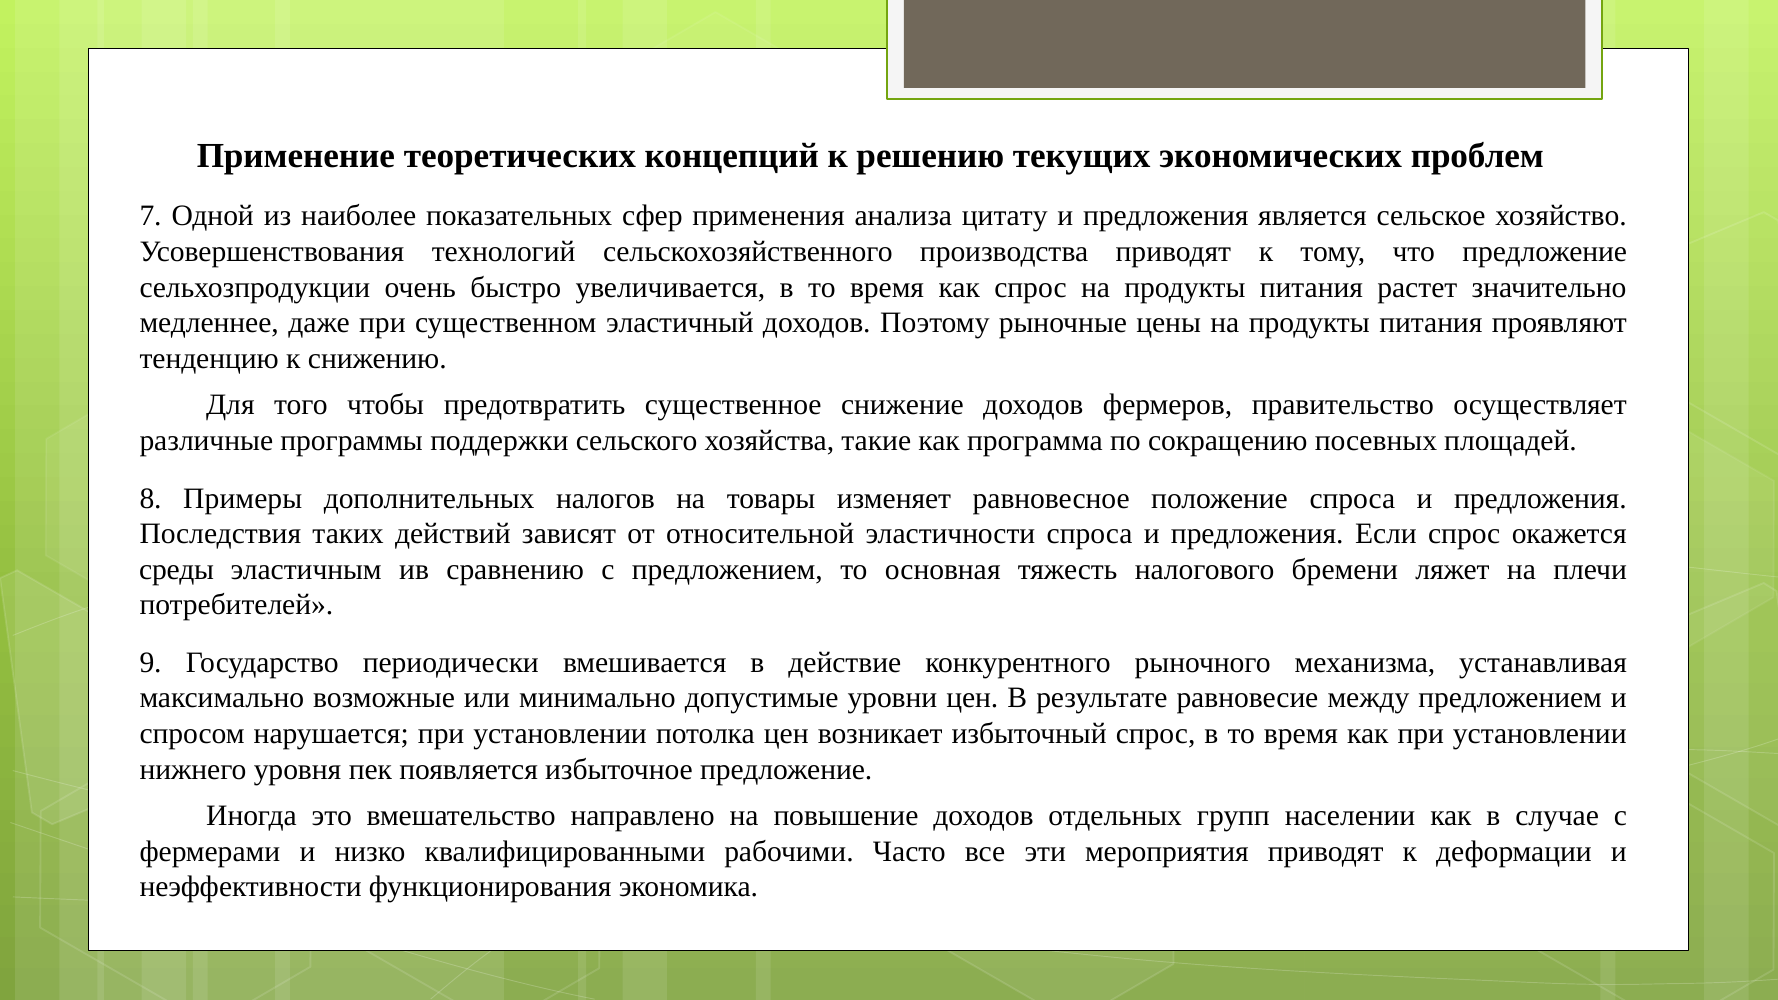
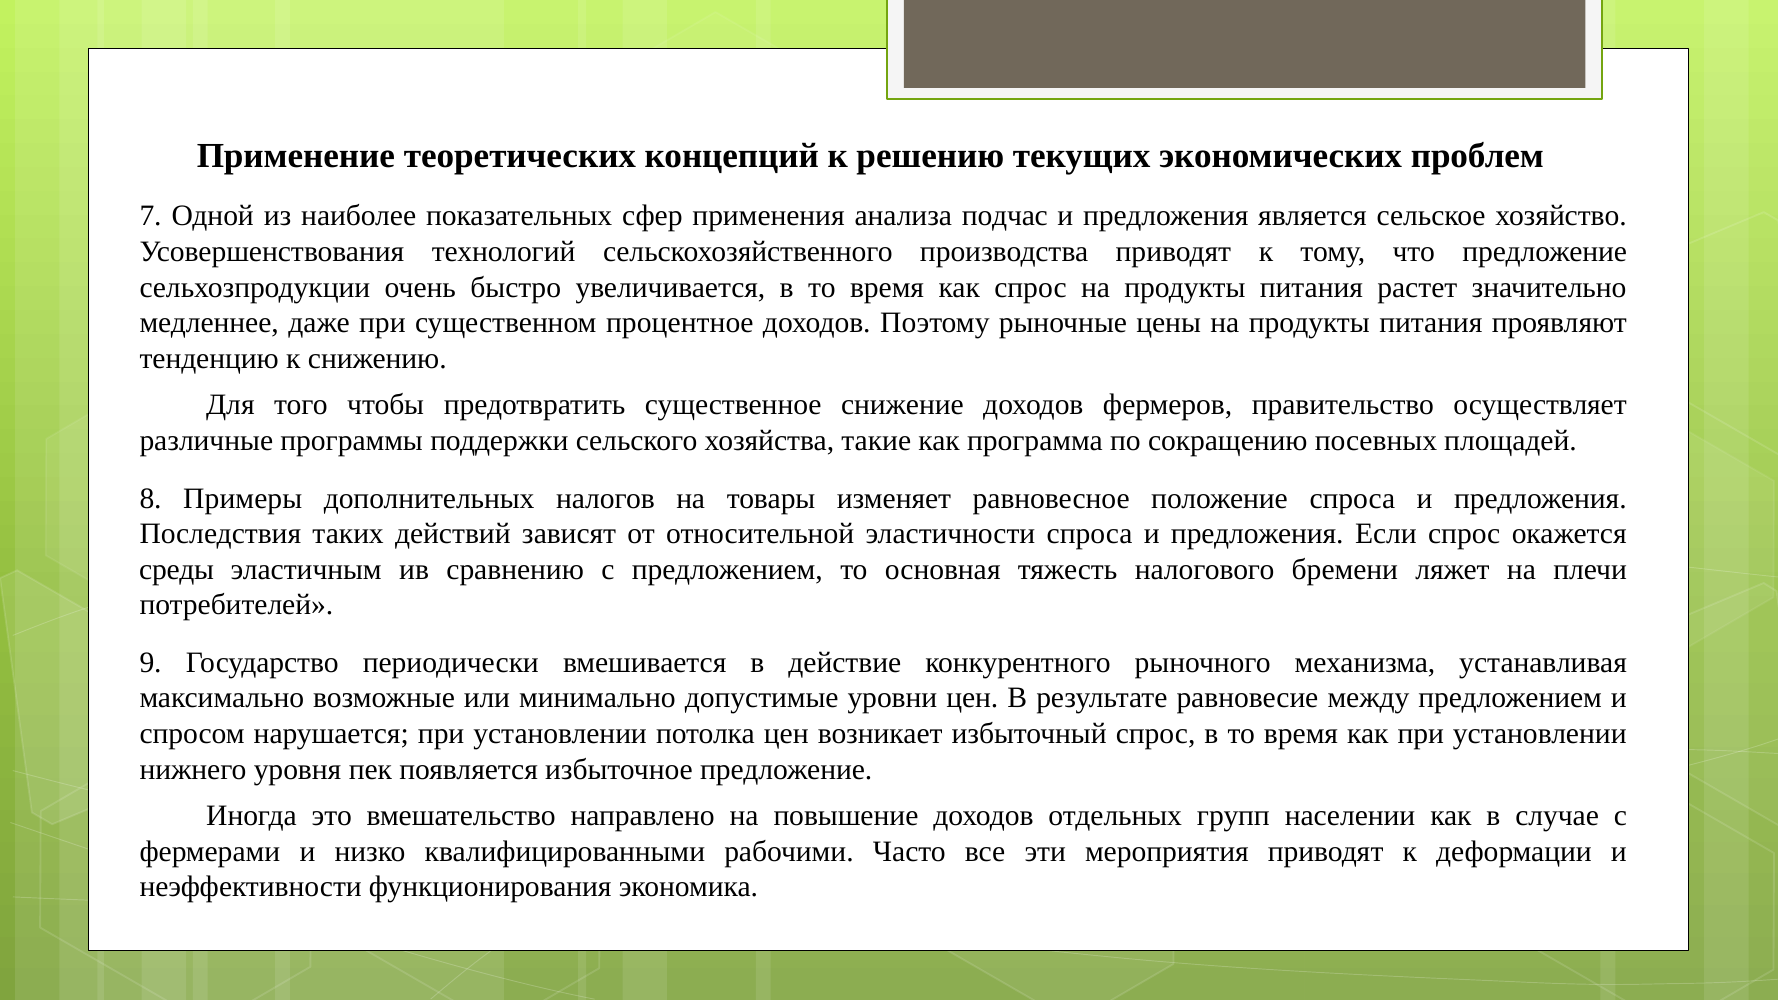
цитату: цитату -> подчас
эластичный: эластичный -> процентное
